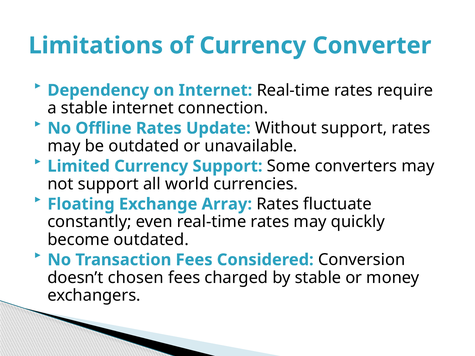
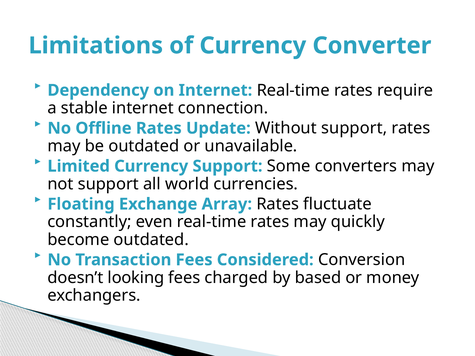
chosen: chosen -> looking
by stable: stable -> based
